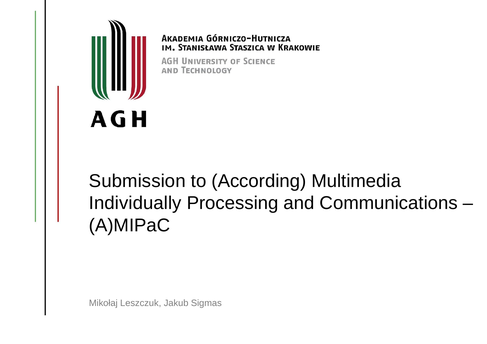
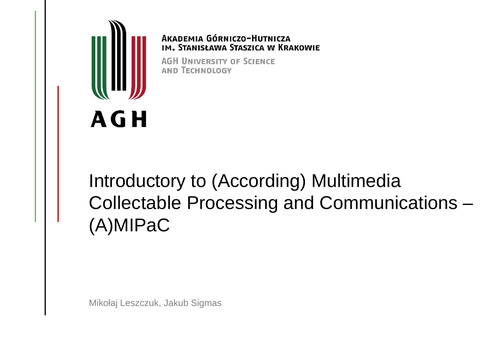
Submission: Submission -> Introductory
Individually: Individually -> Collectable
